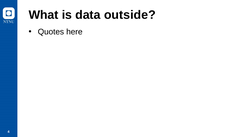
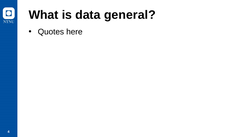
outside: outside -> general
